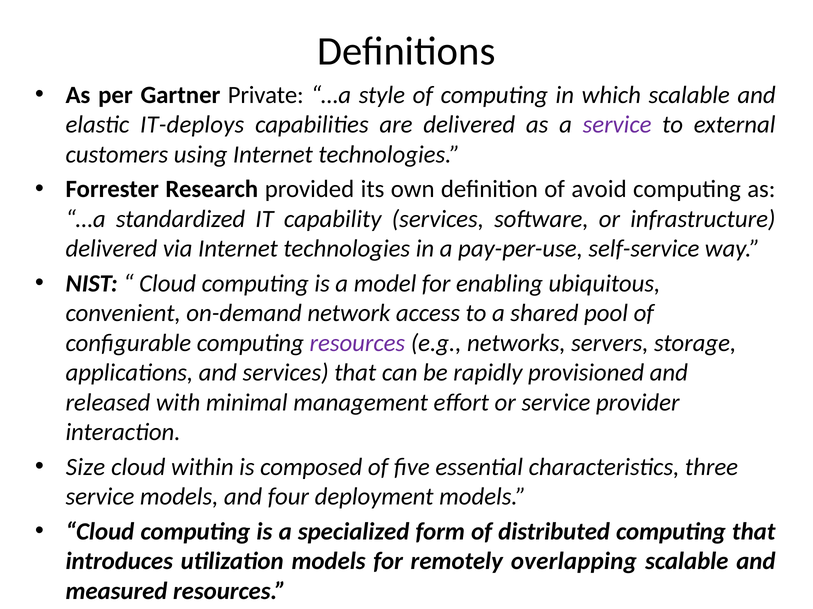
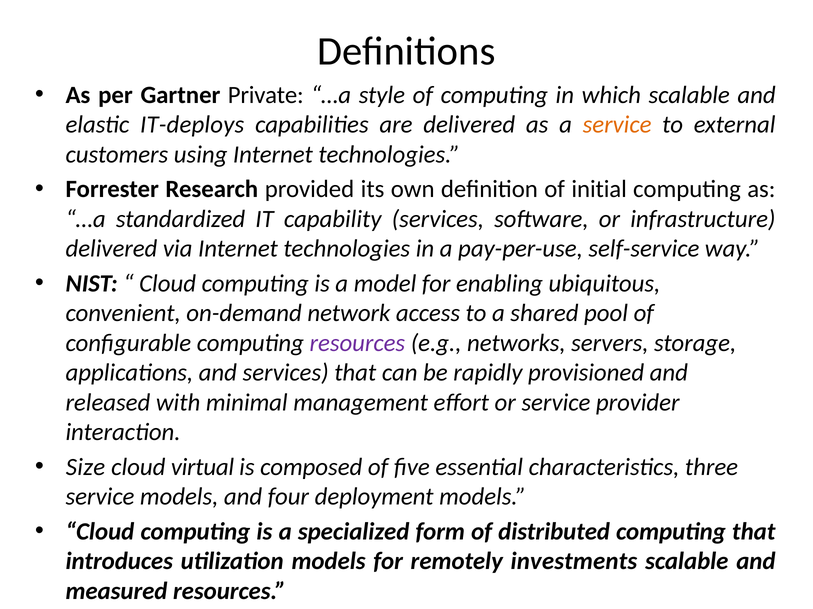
service at (617, 125) colour: purple -> orange
avoid: avoid -> initial
within: within -> virtual
overlapping: overlapping -> investments
